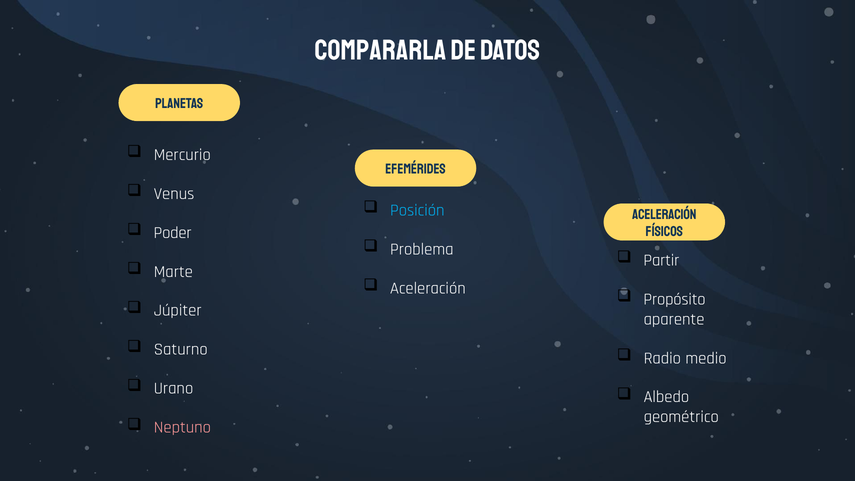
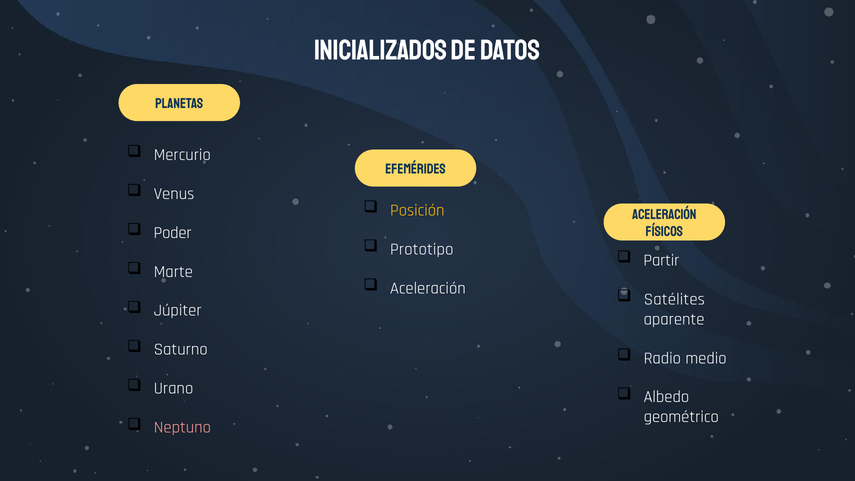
Compararla: Compararla -> Inicializados
Posición colour: light blue -> yellow
Problema: Problema -> Prototipo
Propósito: Propósito -> Satélites
